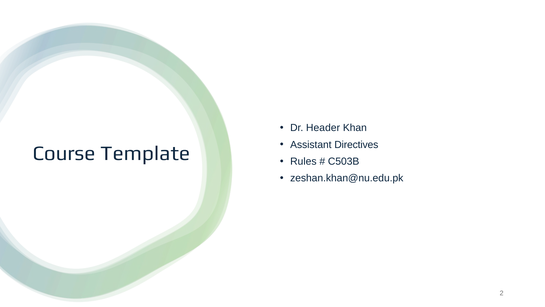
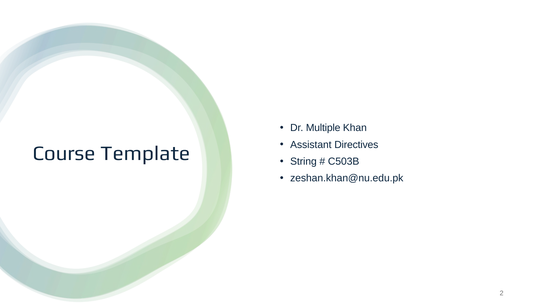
Header: Header -> Multiple
Rules: Rules -> String
